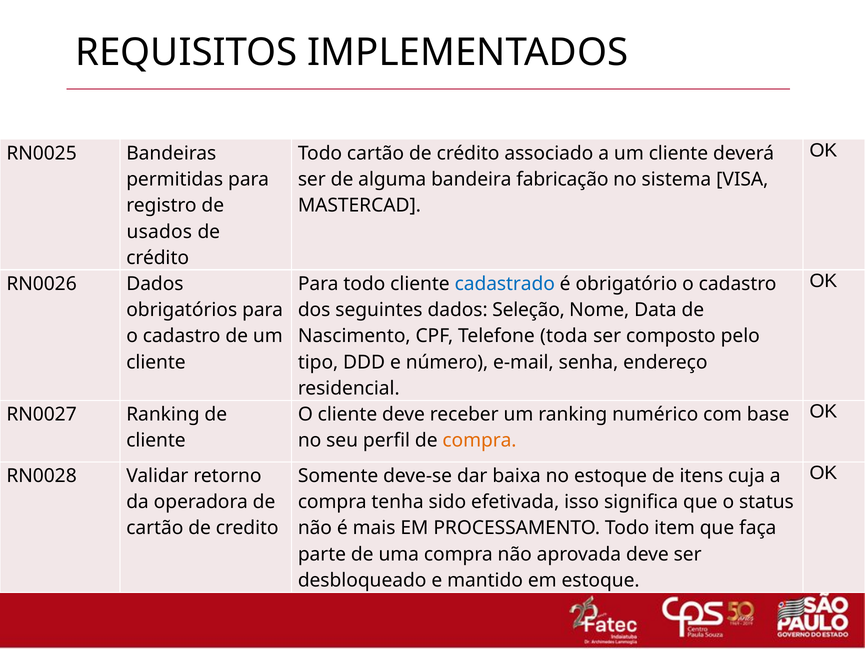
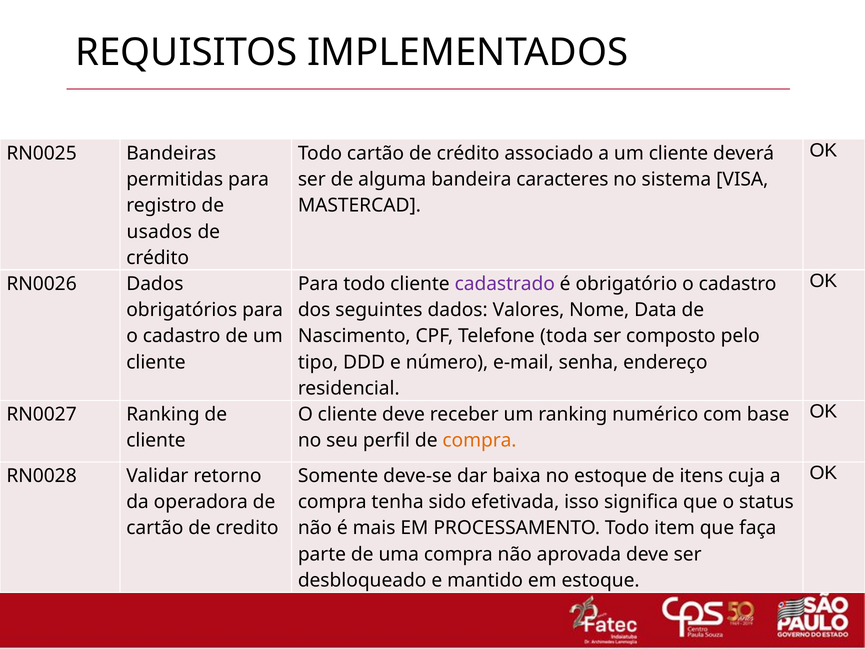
fabricação: fabricação -> caracteres
cadastrado colour: blue -> purple
Seleção: Seleção -> Valores
